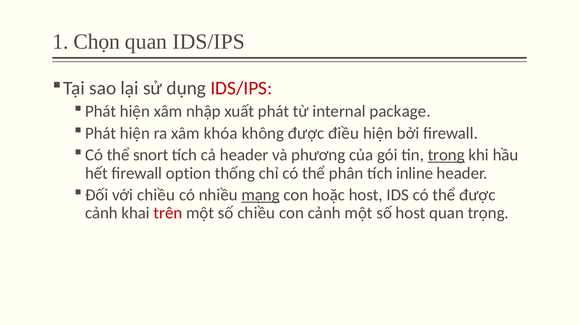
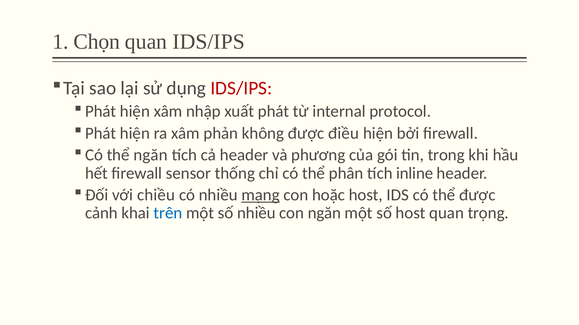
package: package -> protocol
khóa: khóa -> phản
thể snort: snort -> ngăn
trong underline: present -> none
option: option -> sensor
trên colour: red -> blue
số chiều: chiều -> nhiều
con cảnh: cảnh -> ngăn
